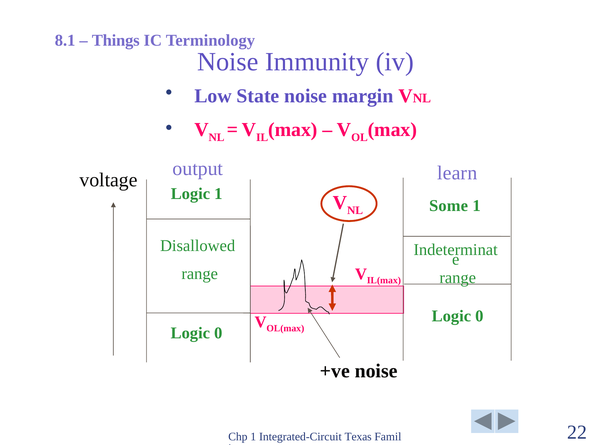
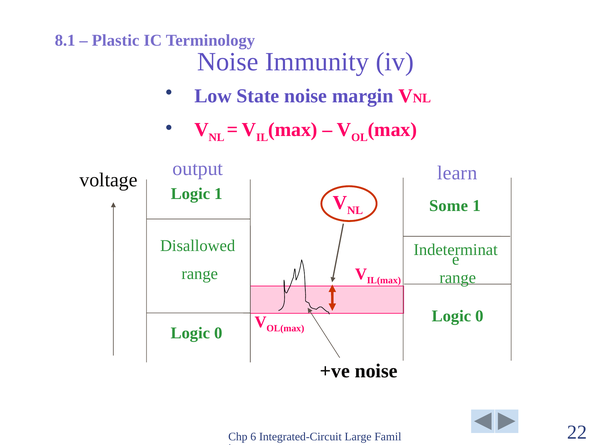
Things: Things -> Plastic
Chp 1: 1 -> 6
Texas: Texas -> Large
